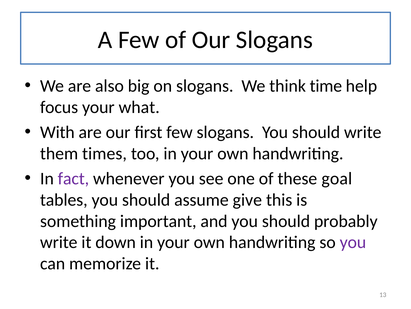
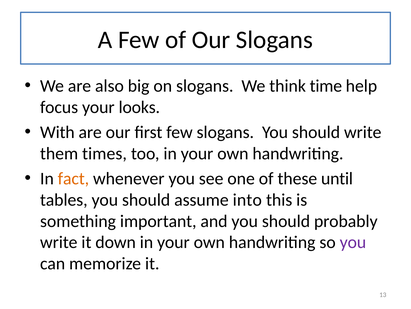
what: what -> looks
fact colour: purple -> orange
goal: goal -> until
give: give -> into
